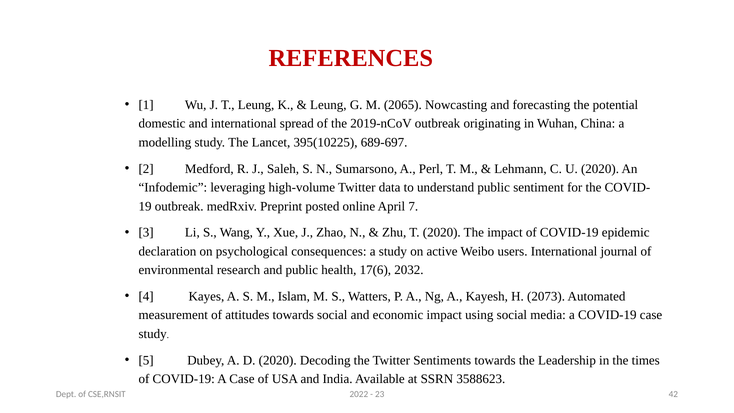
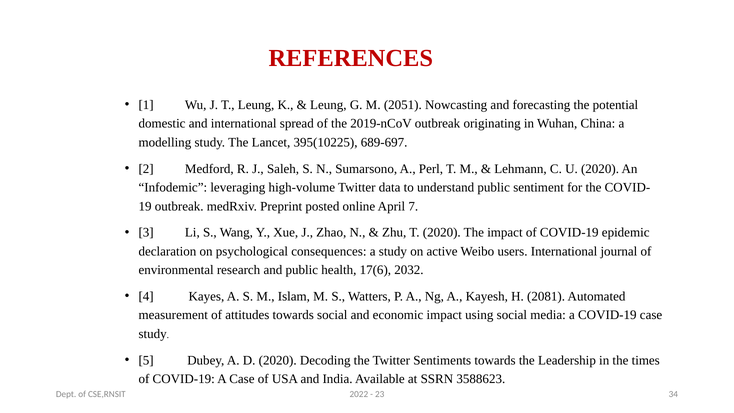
2065: 2065 -> 2051
2073: 2073 -> 2081
42: 42 -> 34
